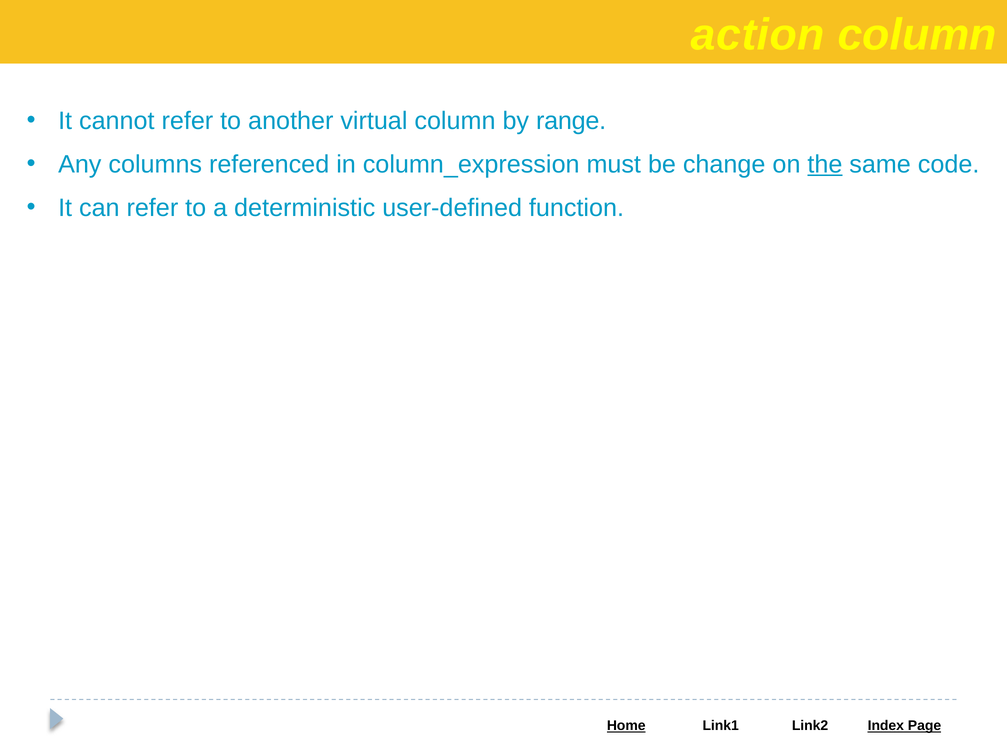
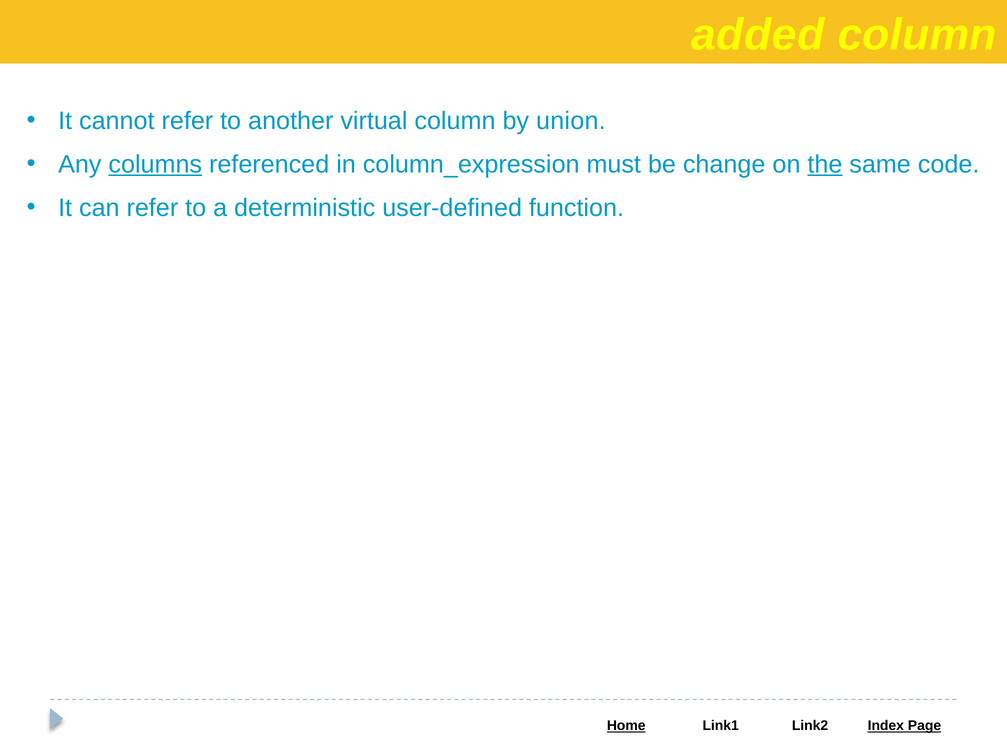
action: action -> added
range: range -> union
columns underline: none -> present
